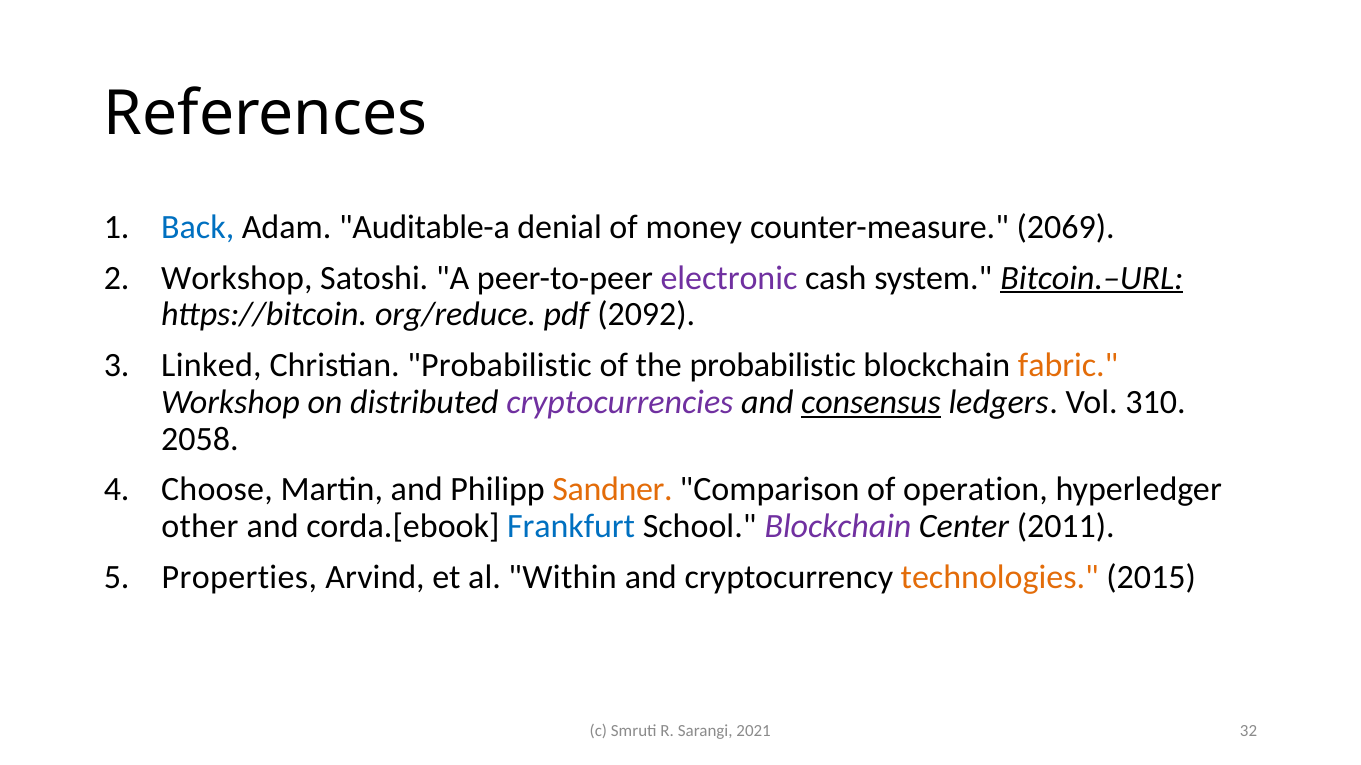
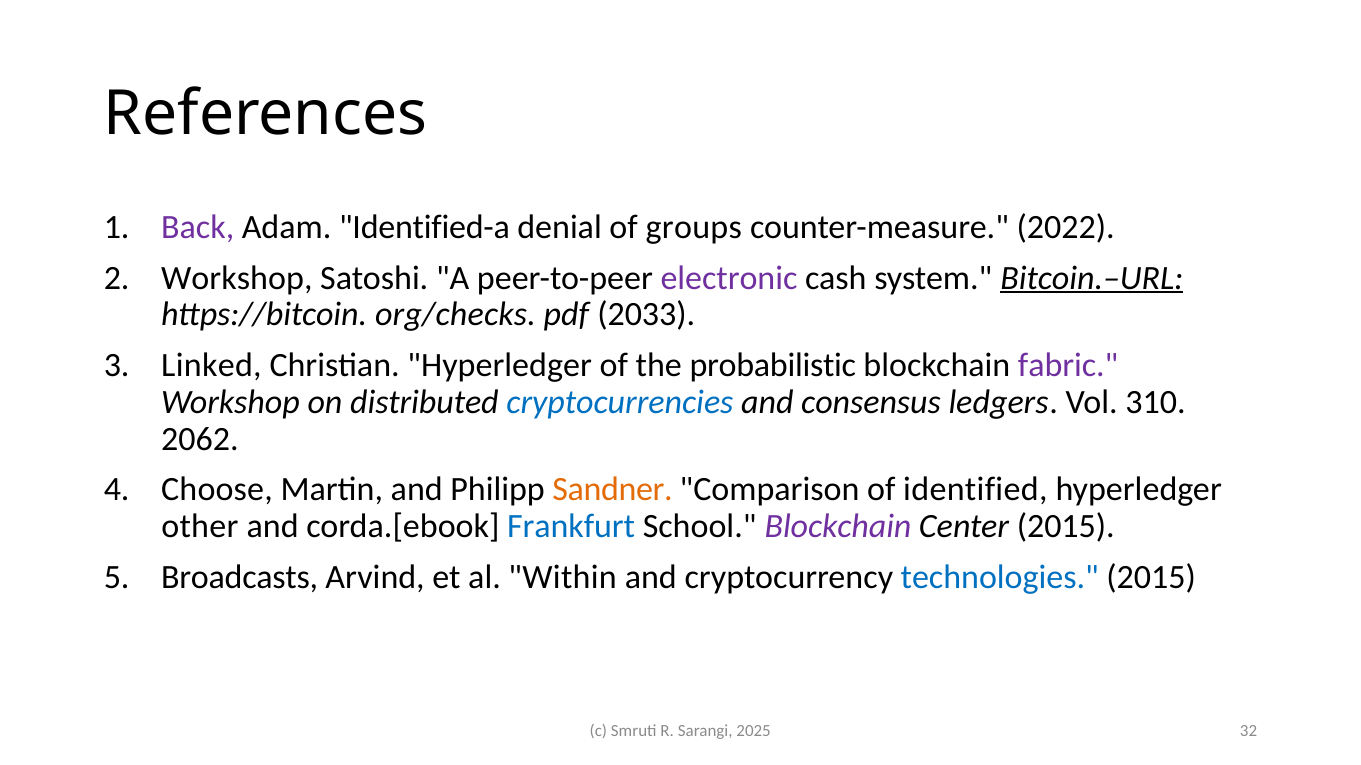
Back colour: blue -> purple
Auditable-a: Auditable-a -> Identified-a
money: money -> groups
2069: 2069 -> 2022
org/reduce: org/reduce -> org/checks
2092: 2092 -> 2033
Christian Probabilistic: Probabilistic -> Hyperledger
fabric colour: orange -> purple
cryptocurrencies colour: purple -> blue
consensus underline: present -> none
2058: 2058 -> 2062
operation: operation -> identified
Center 2011: 2011 -> 2015
Properties: Properties -> Broadcasts
technologies colour: orange -> blue
2021: 2021 -> 2025
